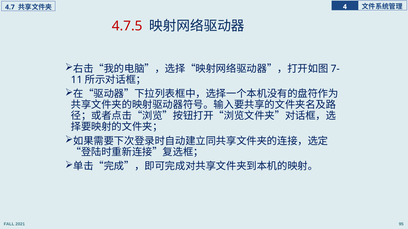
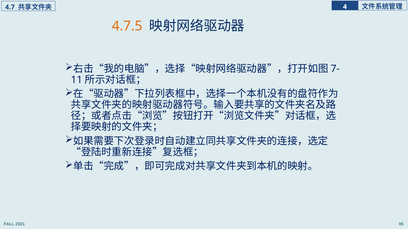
4.7.5 colour: red -> orange
